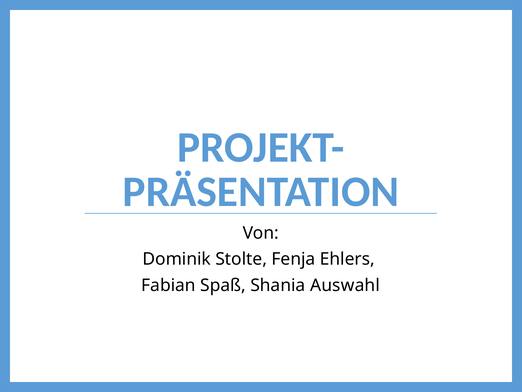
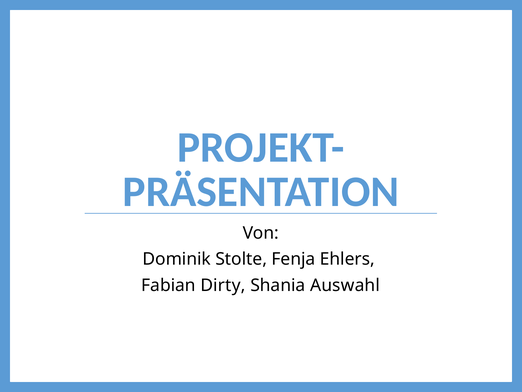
Spaß: Spaß -> Dirty
